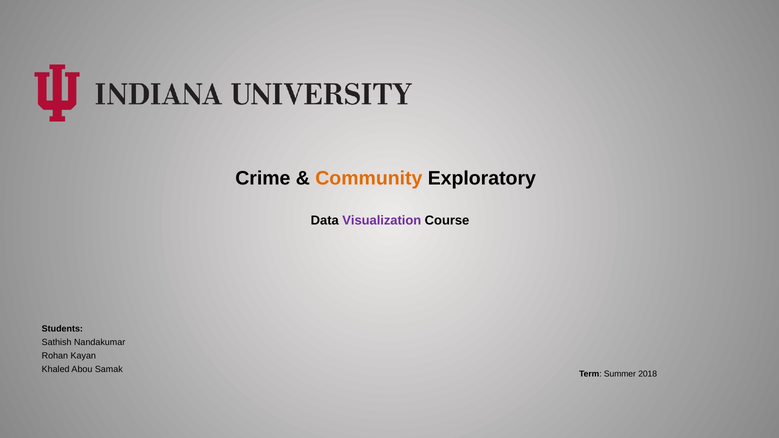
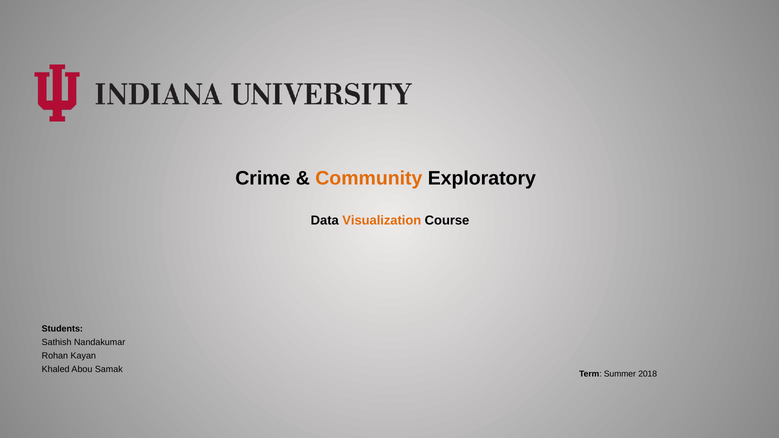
Visualization colour: purple -> orange
